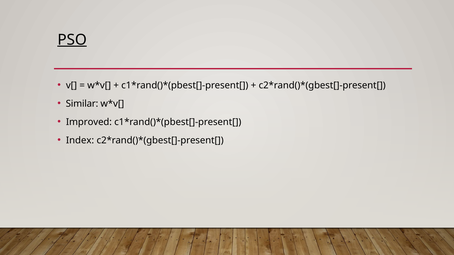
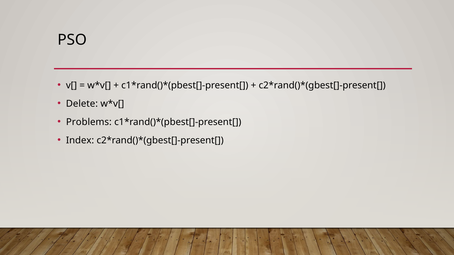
PSO underline: present -> none
Similar: Similar -> Delete
Improved: Improved -> Problems
